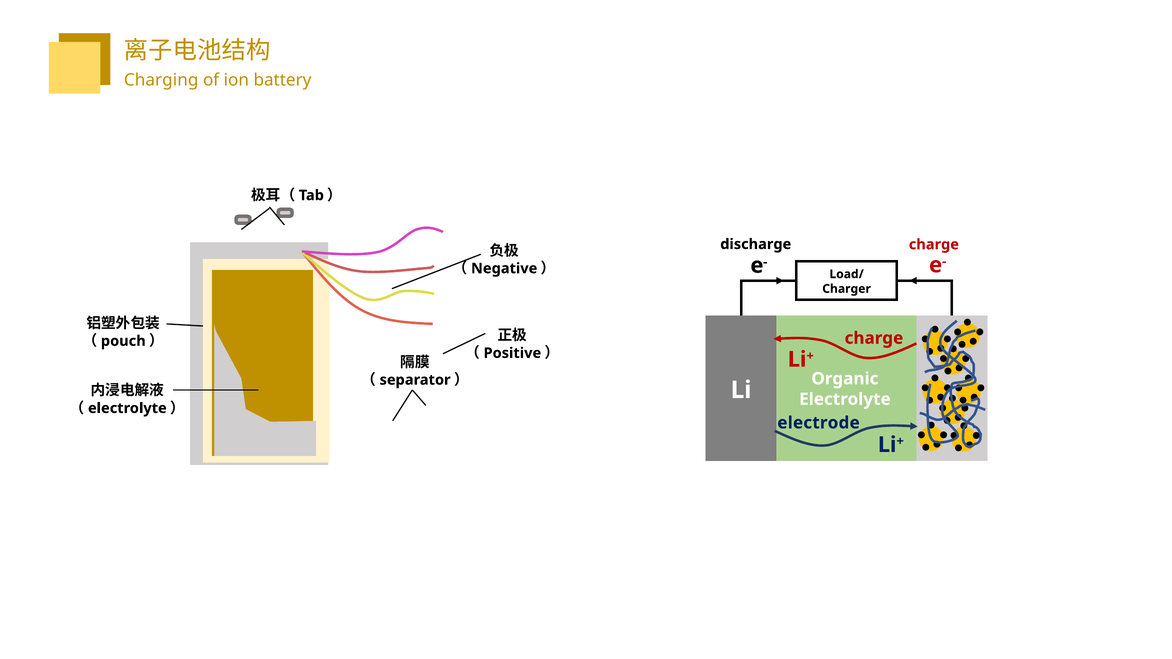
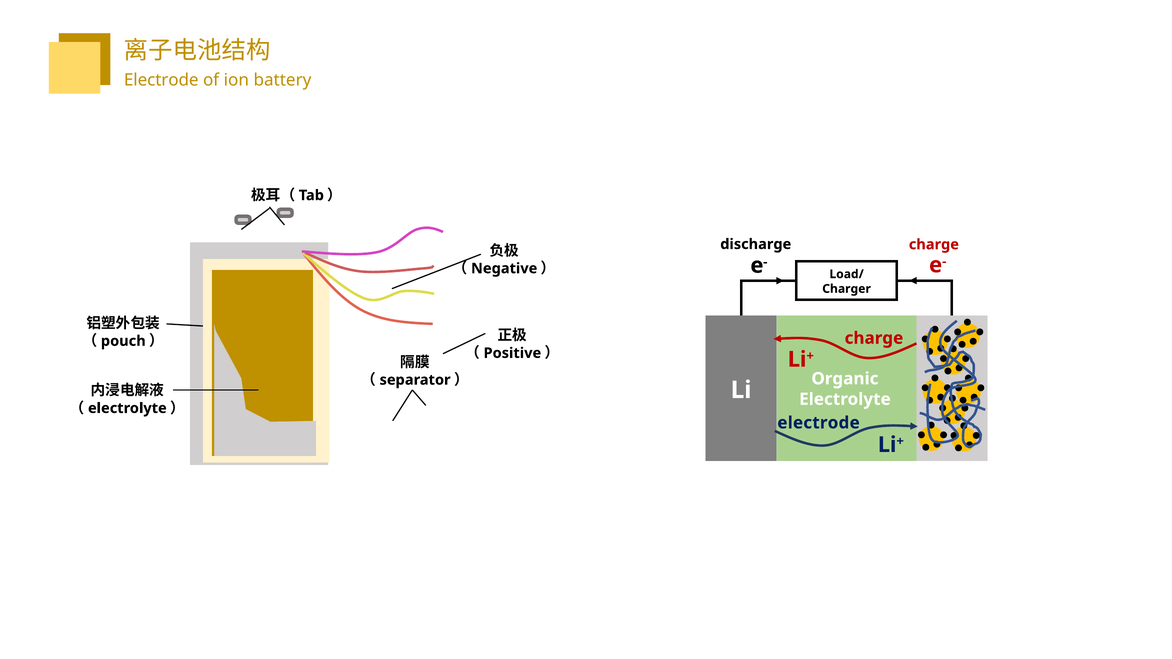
Charging at (161, 80): Charging -> Electrode
